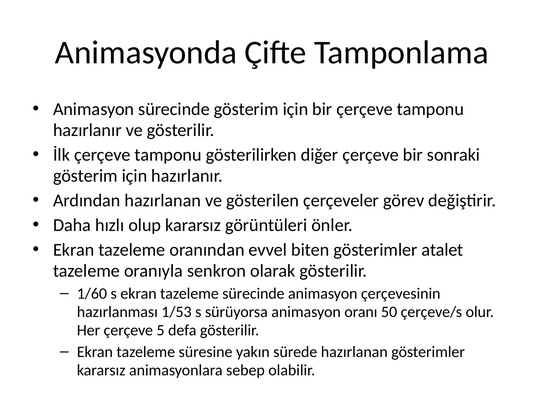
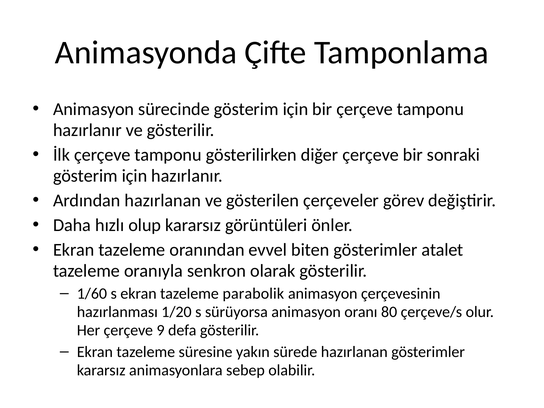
tazeleme sürecinde: sürecinde -> parabolik
1/53: 1/53 -> 1/20
50: 50 -> 80
5: 5 -> 9
